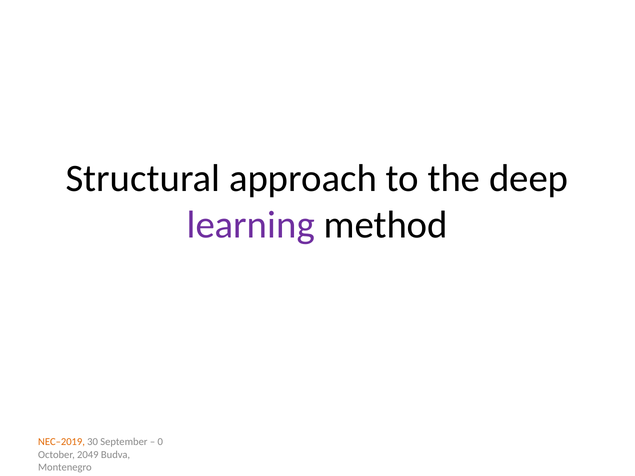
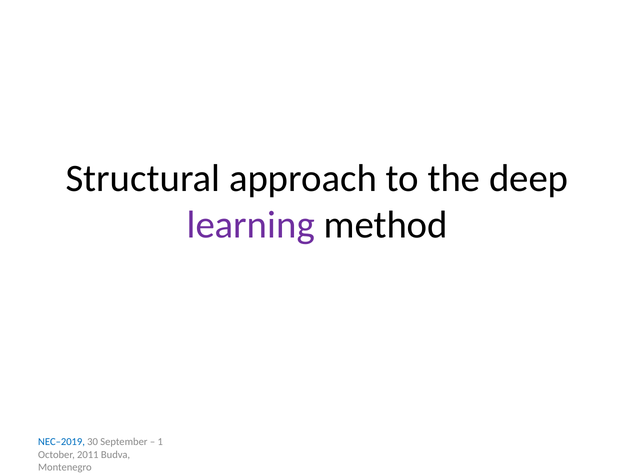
NEC–2019 colour: orange -> blue
0: 0 -> 1
2049: 2049 -> 2011
